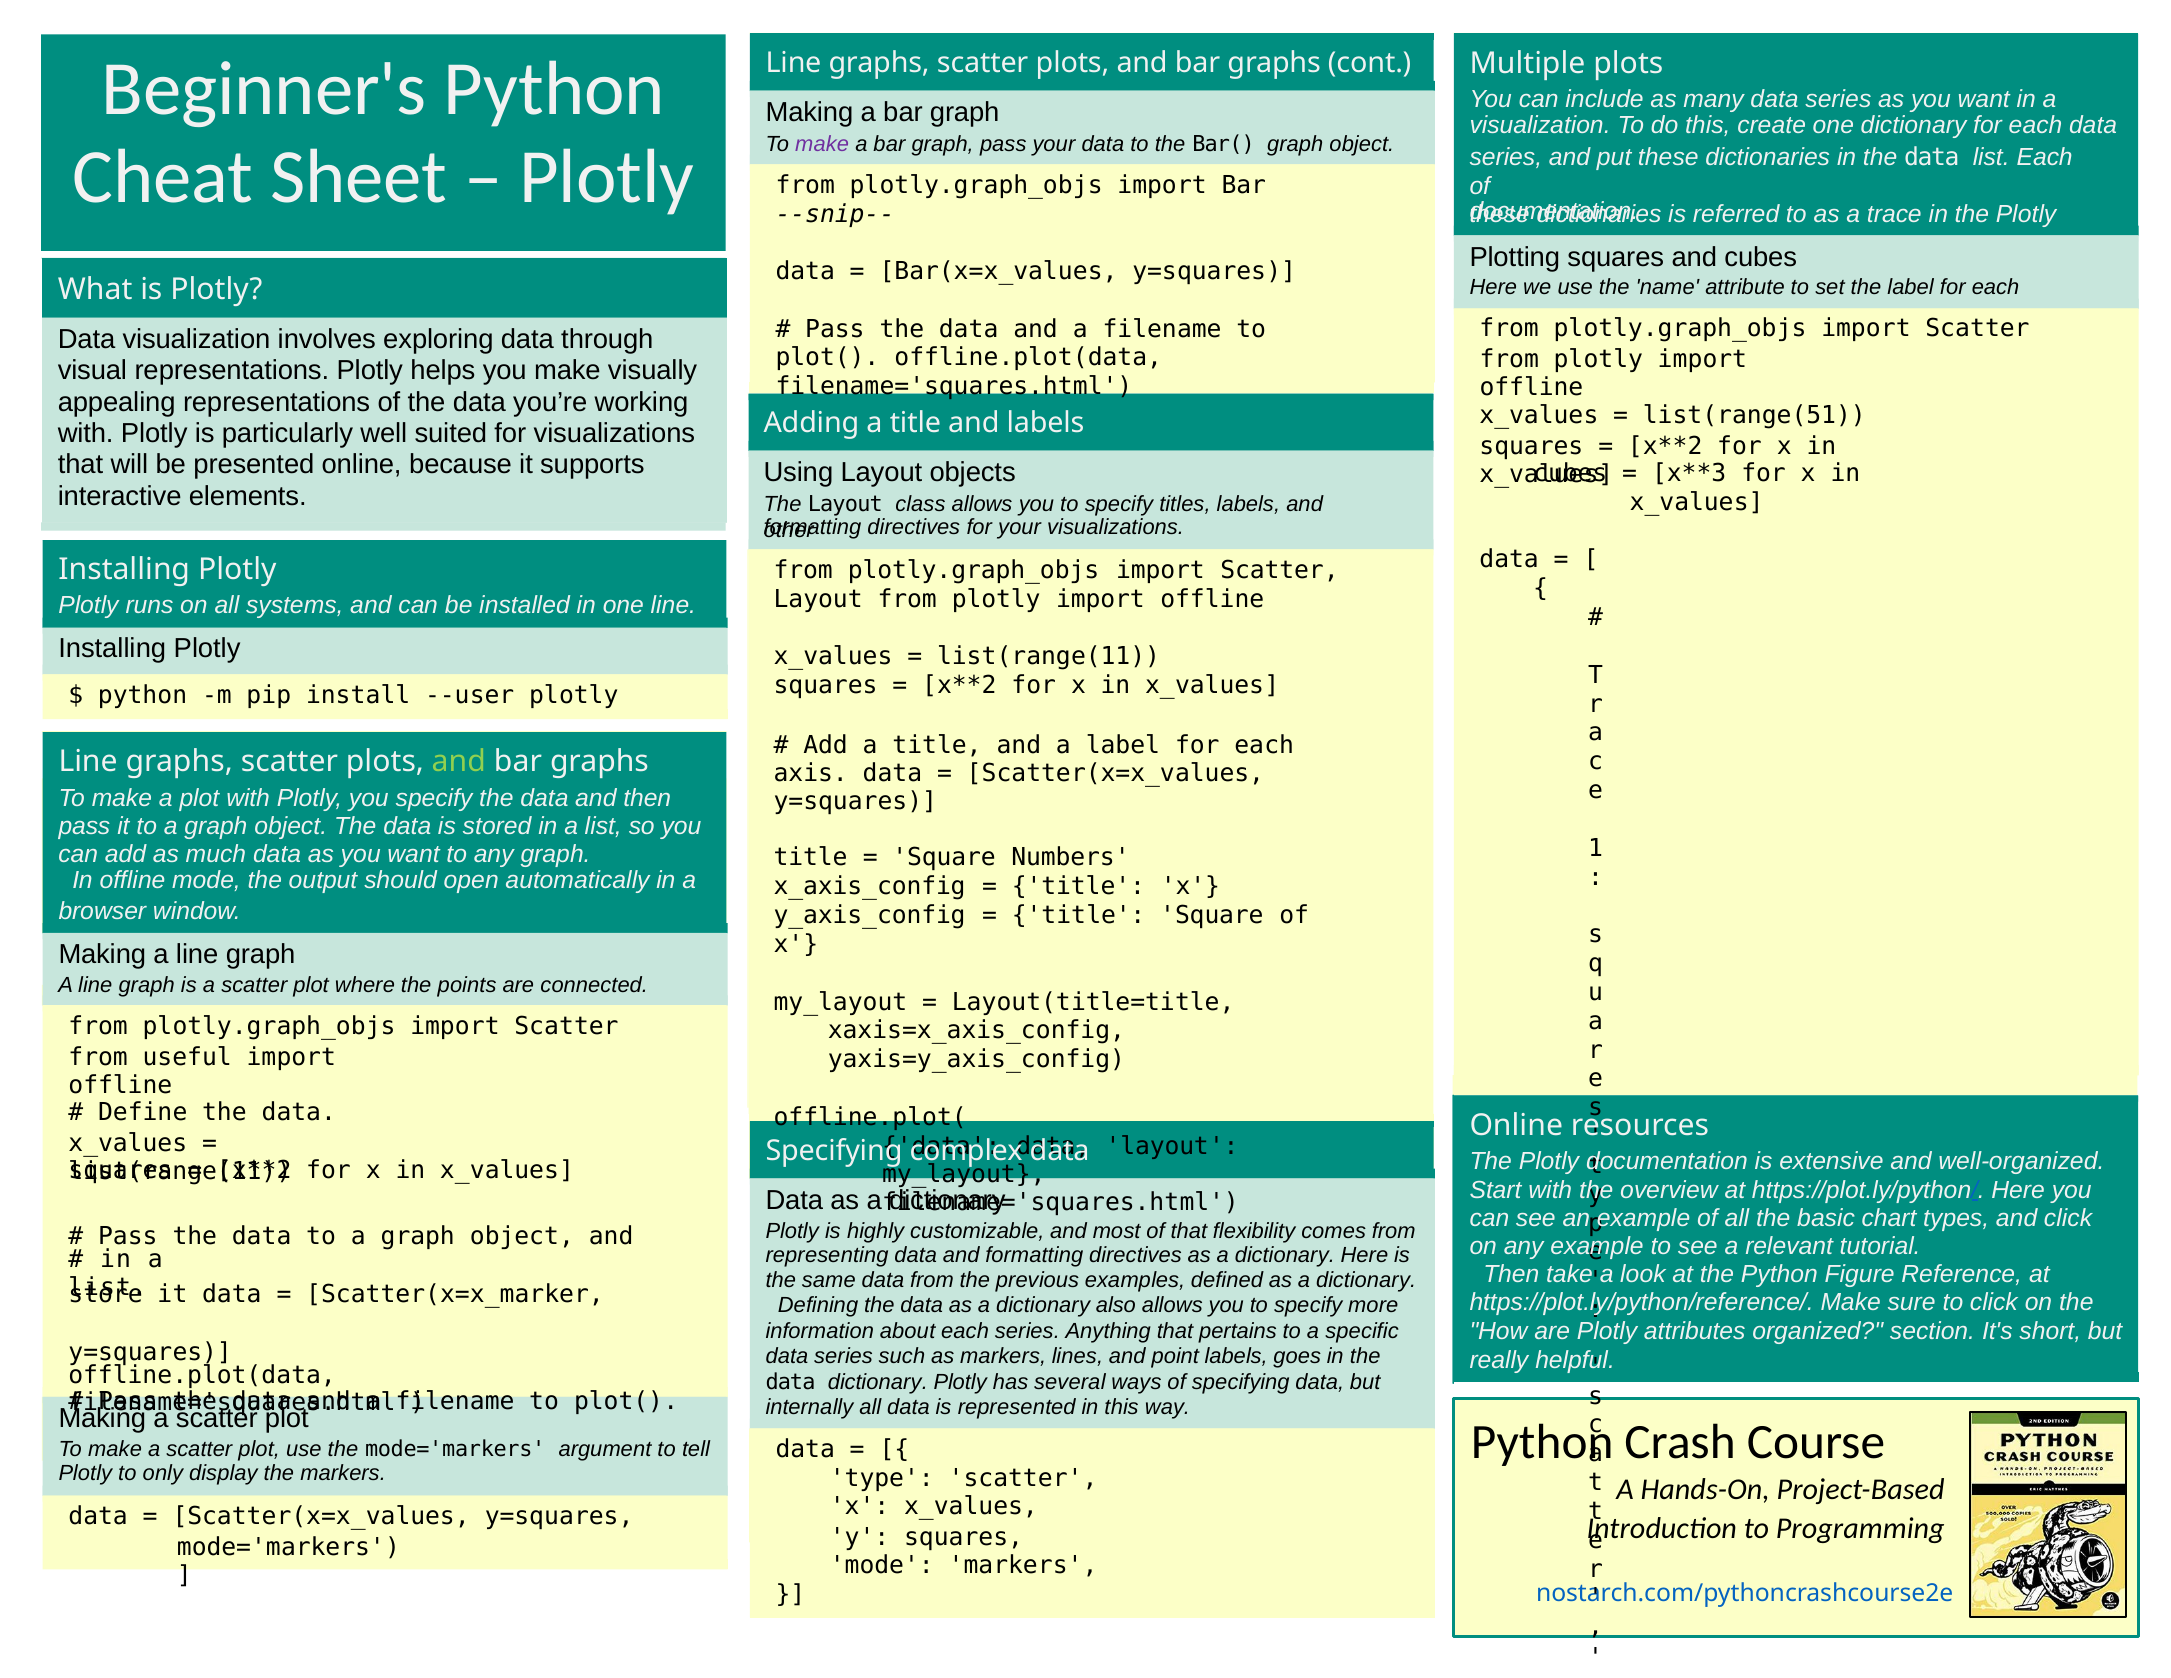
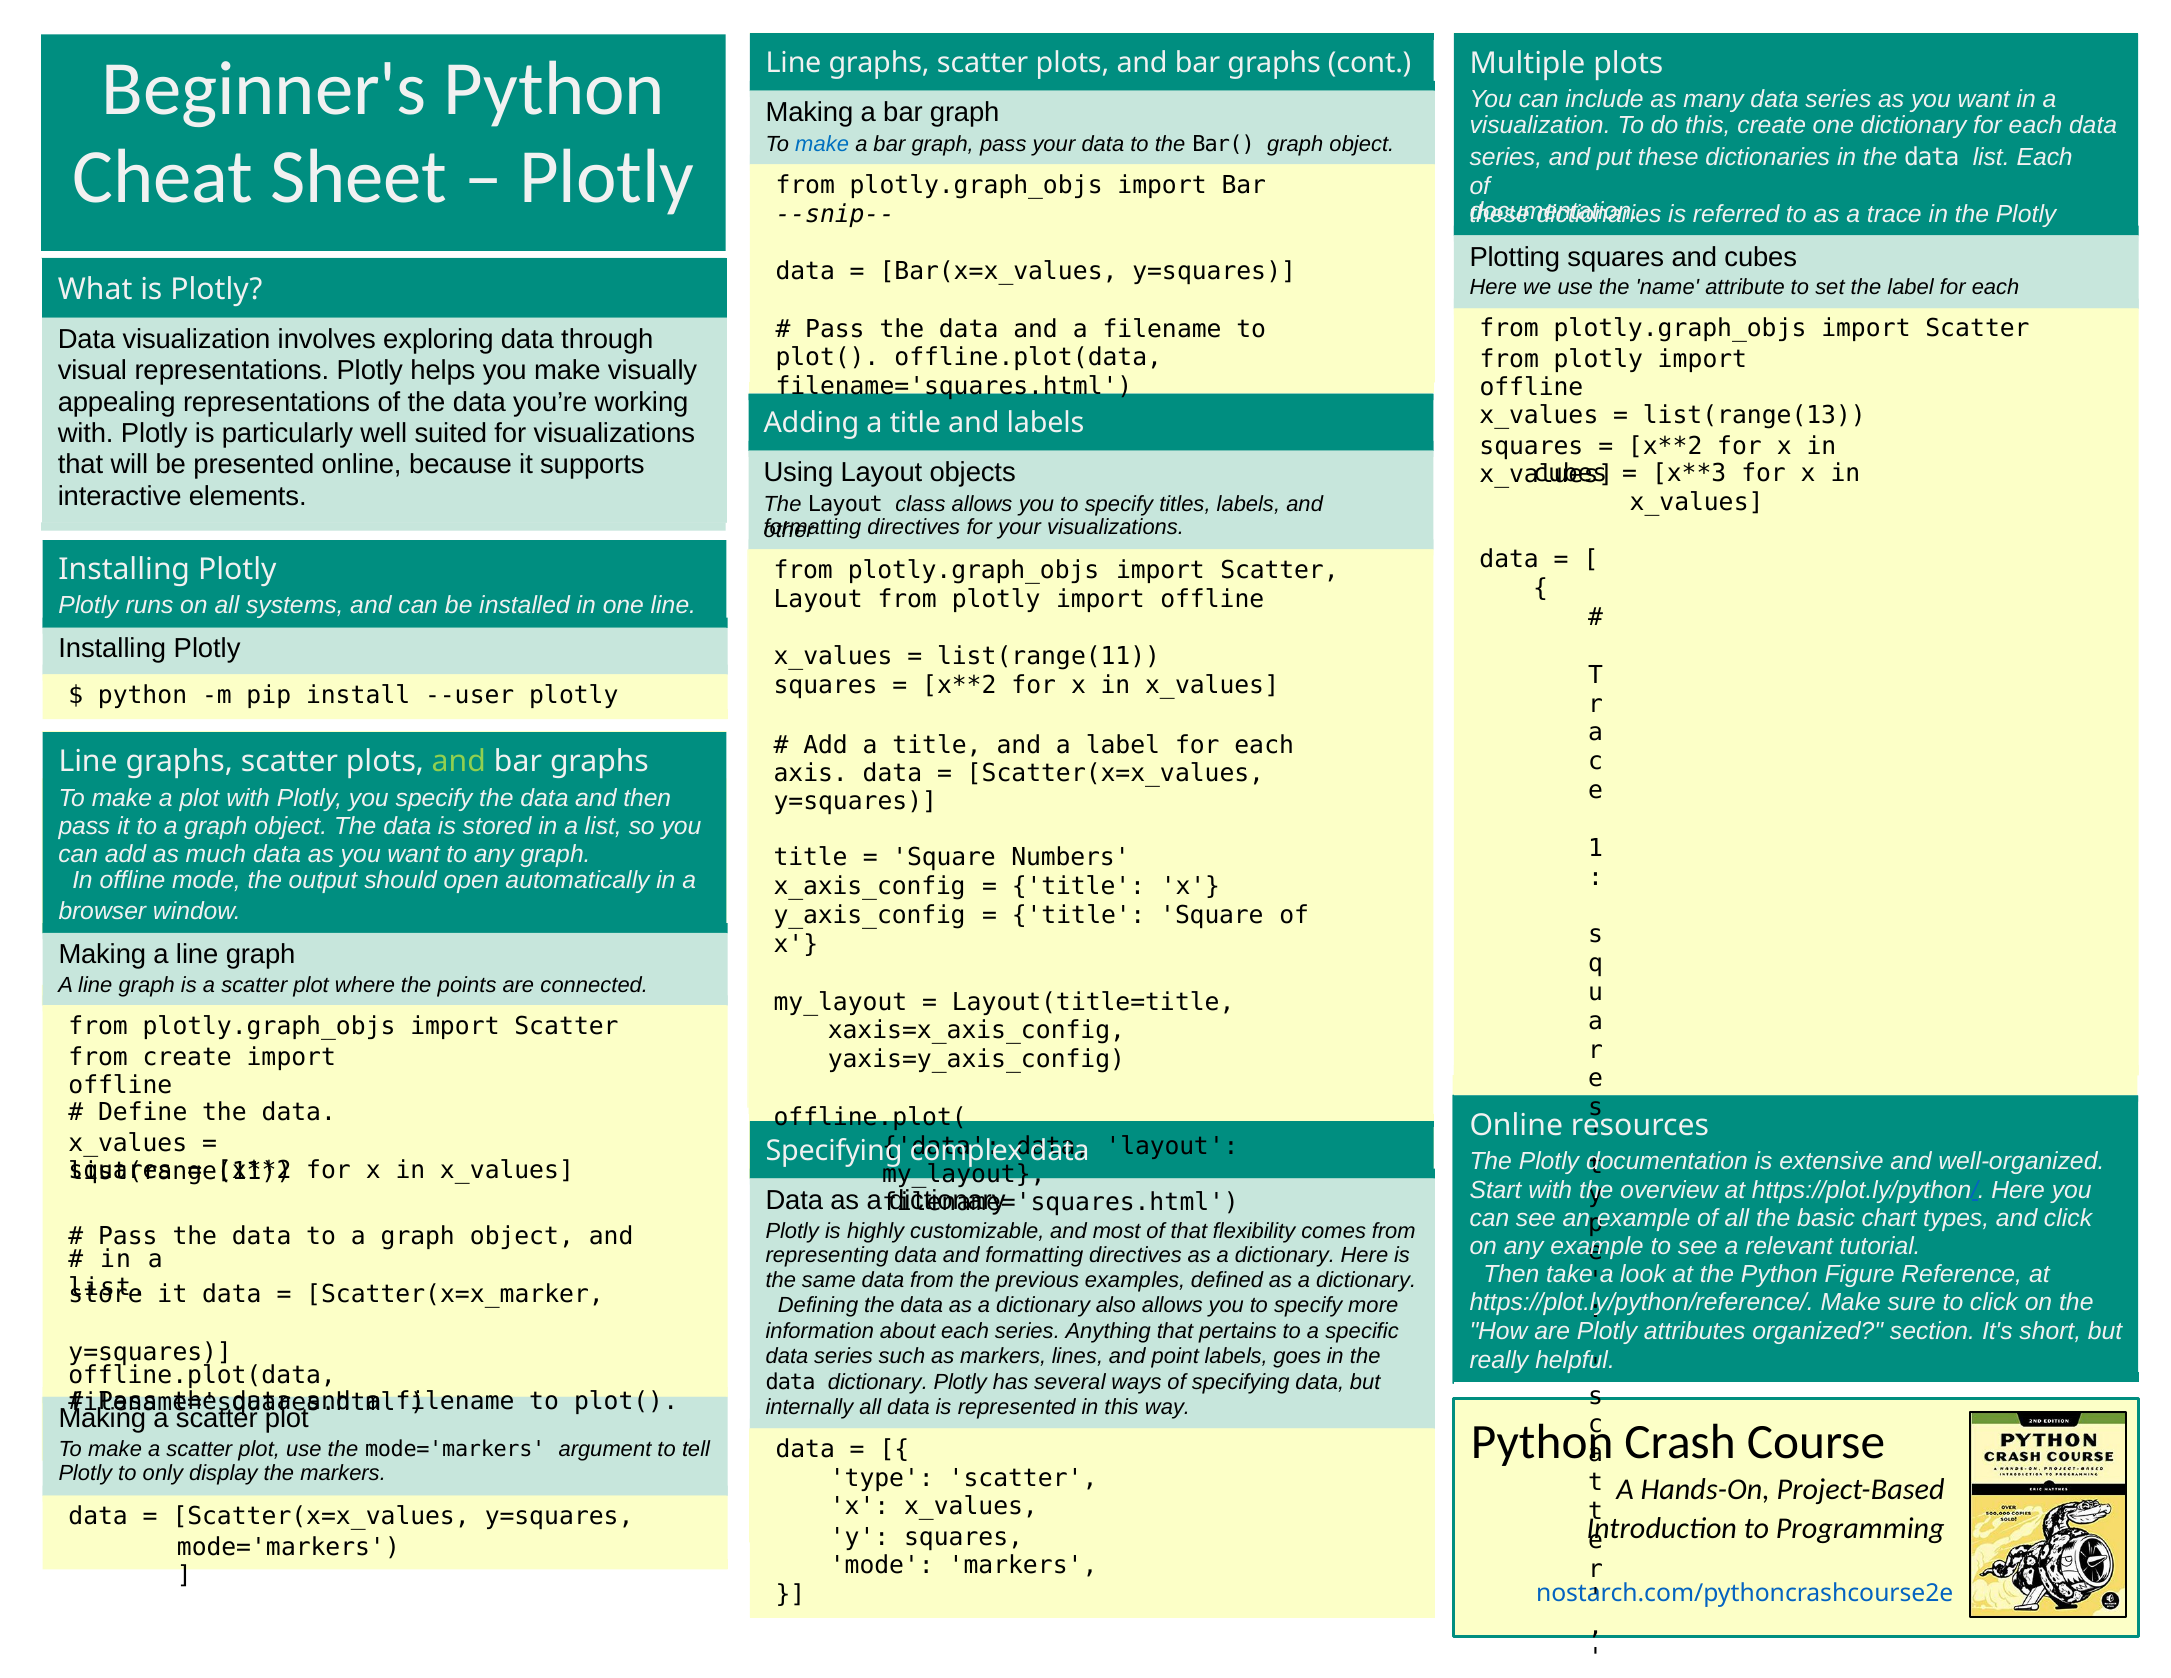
make at (822, 144) colour: purple -> blue
list(range(51: list(range(51 -> list(range(13
from useful: useful -> create
